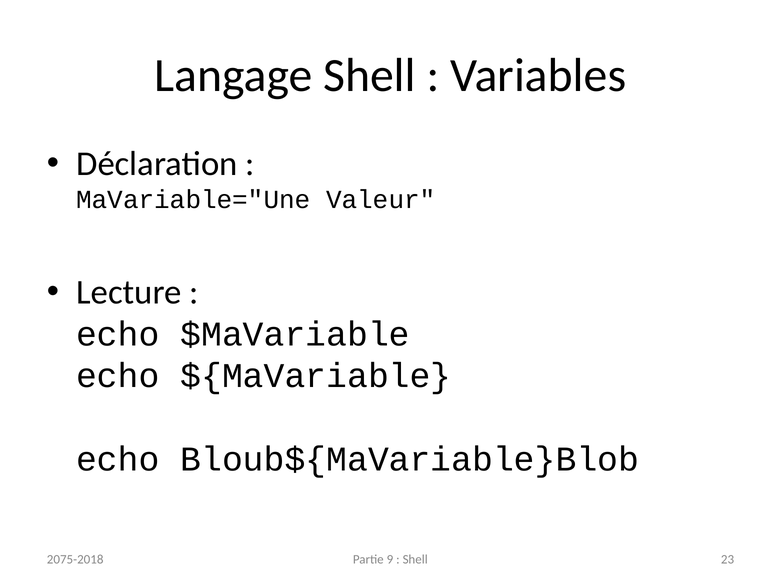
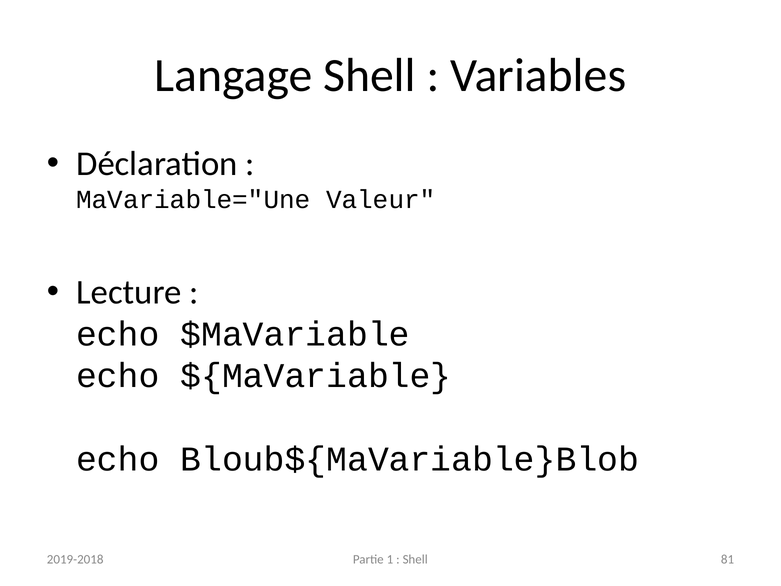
9: 9 -> 1
23: 23 -> 81
2075-2018: 2075-2018 -> 2019-2018
